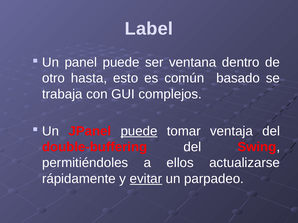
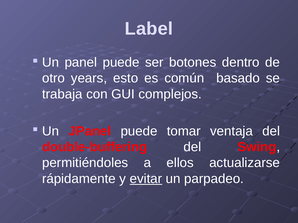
ventana: ventana -> botones
hasta: hasta -> years
puede at (139, 131) underline: present -> none
